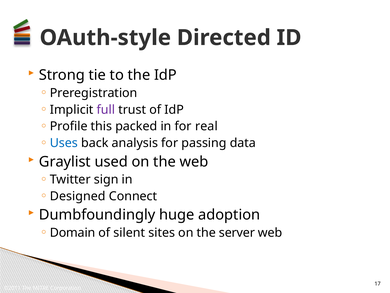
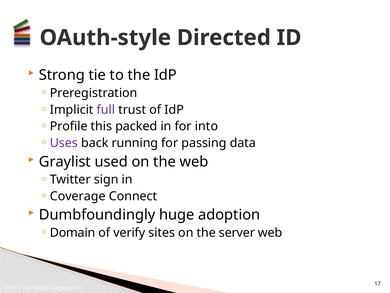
real: real -> into
Uses colour: blue -> purple
analysis: analysis -> running
Designed: Designed -> Coverage
silent: silent -> verify
